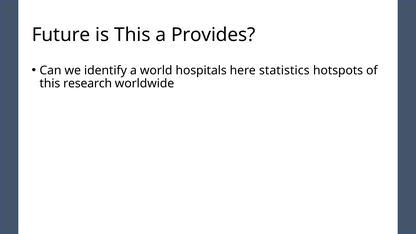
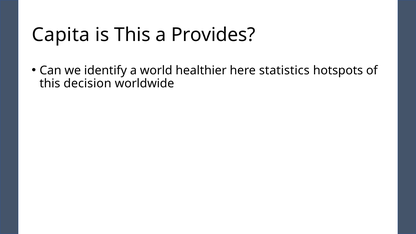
Future: Future -> Capita
hospitals: hospitals -> healthier
research: research -> decision
